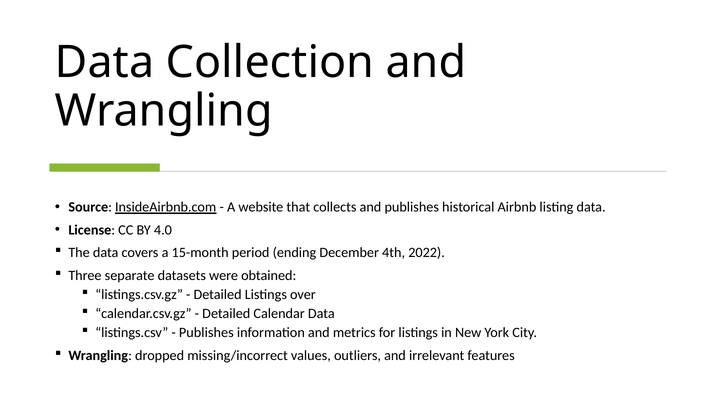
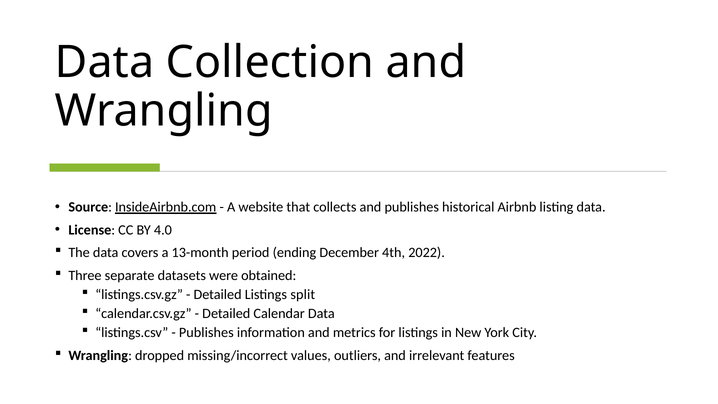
15-month: 15-month -> 13-month
over: over -> split
